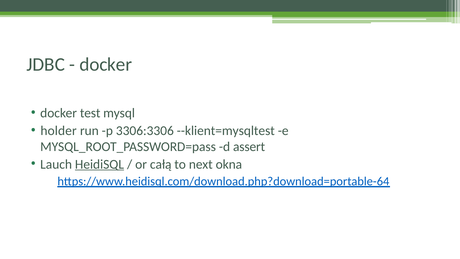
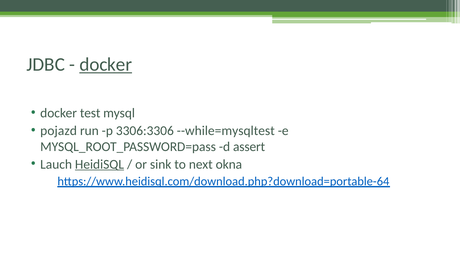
docker at (106, 65) underline: none -> present
holder: holder -> pojazd
--klient=mysqltest: --klient=mysqltest -> --while=mysqltest
całą: całą -> sink
